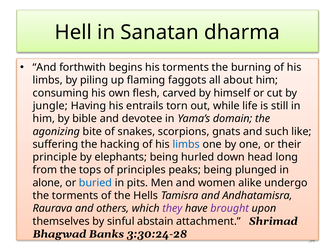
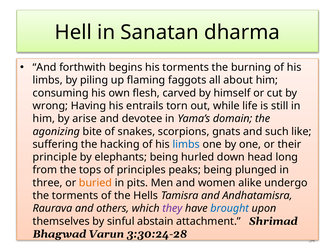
jungle: jungle -> wrong
bible: bible -> arise
alone: alone -> three
buried colour: blue -> orange
brought colour: purple -> blue
Banks: Banks -> Varun
